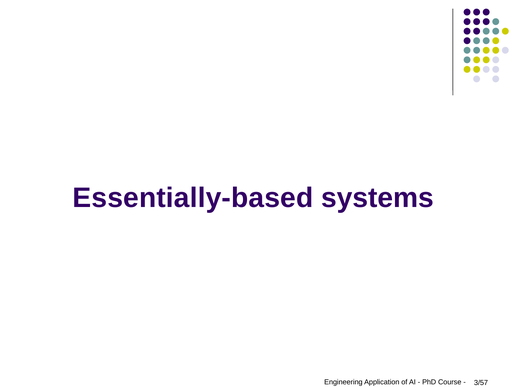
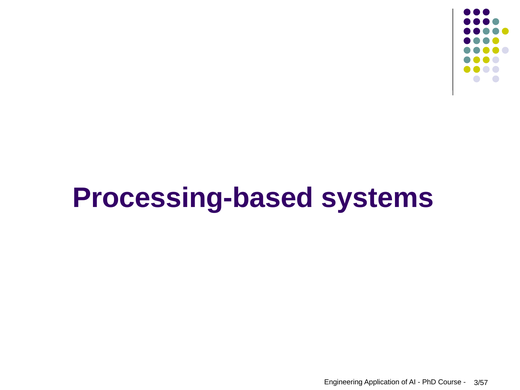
Essentially-based: Essentially-based -> Processing-based
